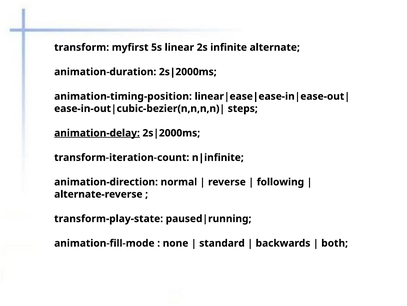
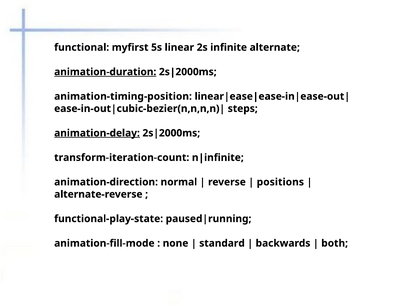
transform: transform -> functional
animation-duration underline: none -> present
following: following -> positions
transform-play-state: transform-play-state -> functional-play-state
